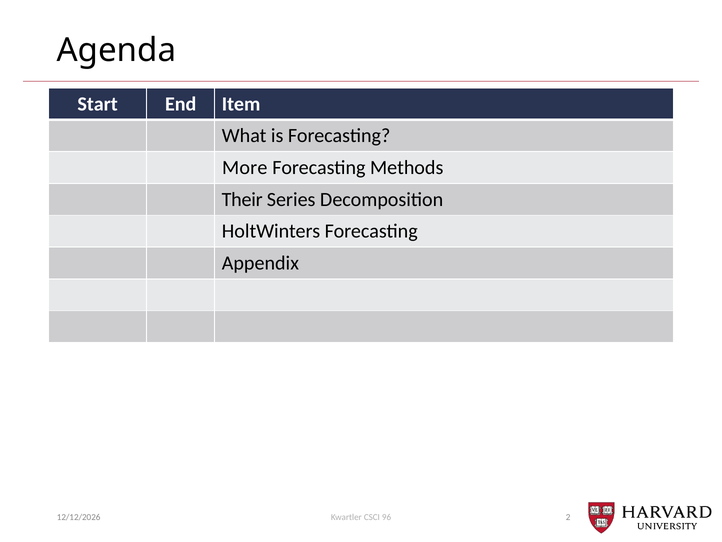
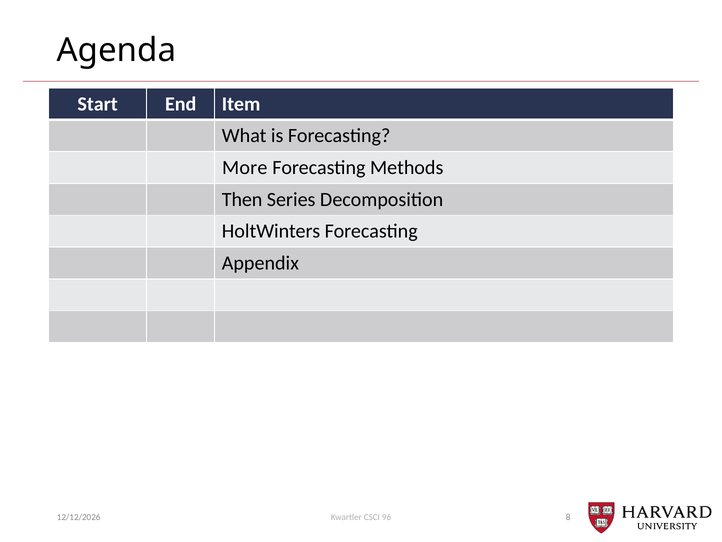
Their: Their -> Then
2: 2 -> 8
